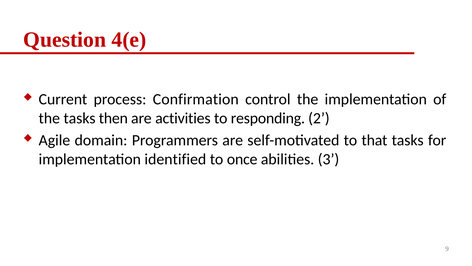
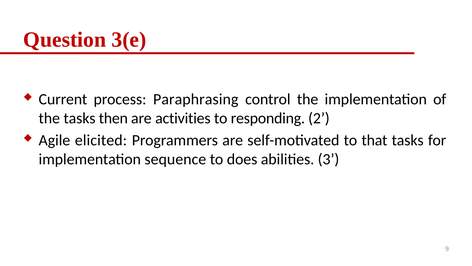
4(e: 4(e -> 3(e
Confirmation: Confirmation -> Paraphrasing
domain: domain -> elicited
identified: identified -> sequence
once: once -> does
